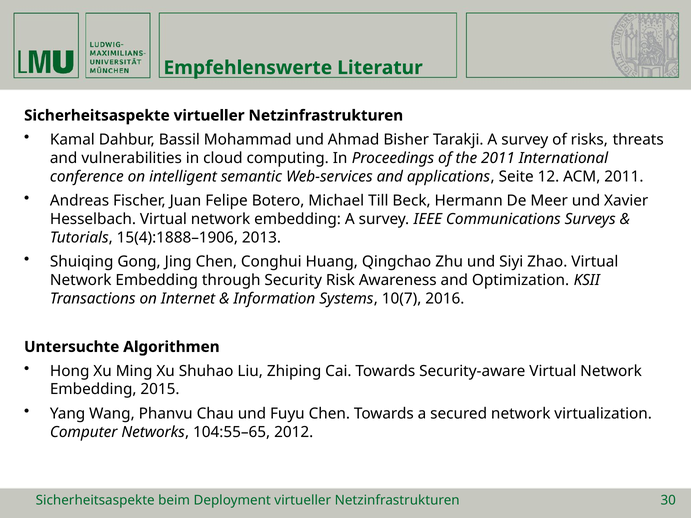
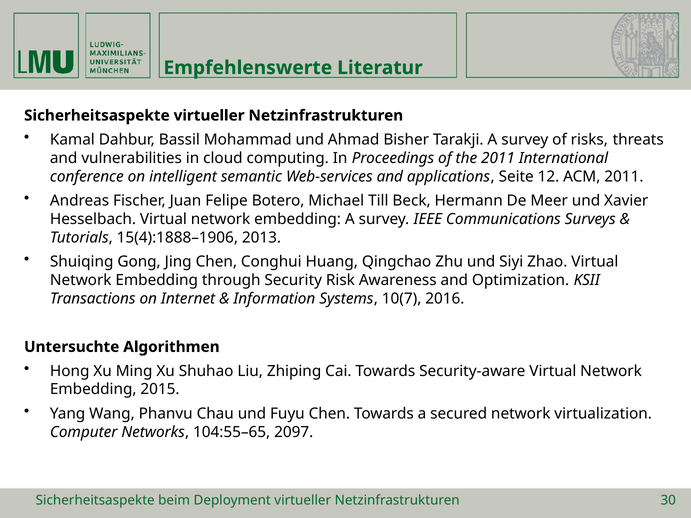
2012: 2012 -> 2097
